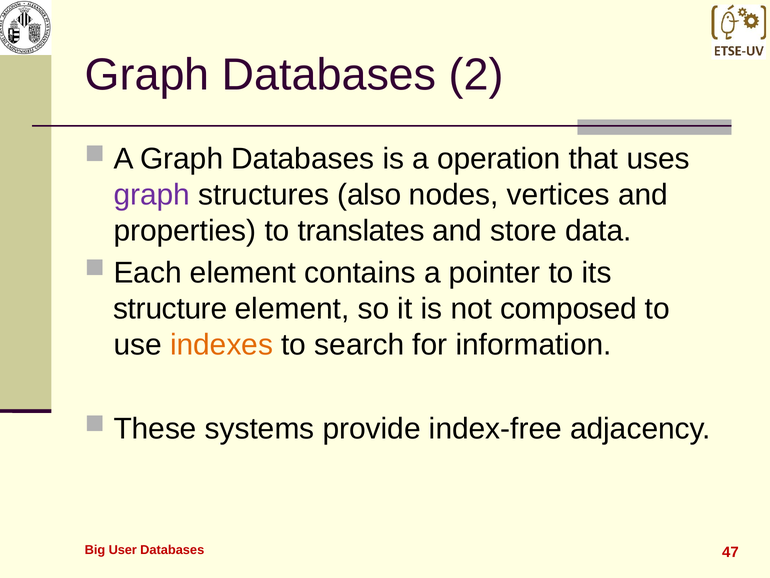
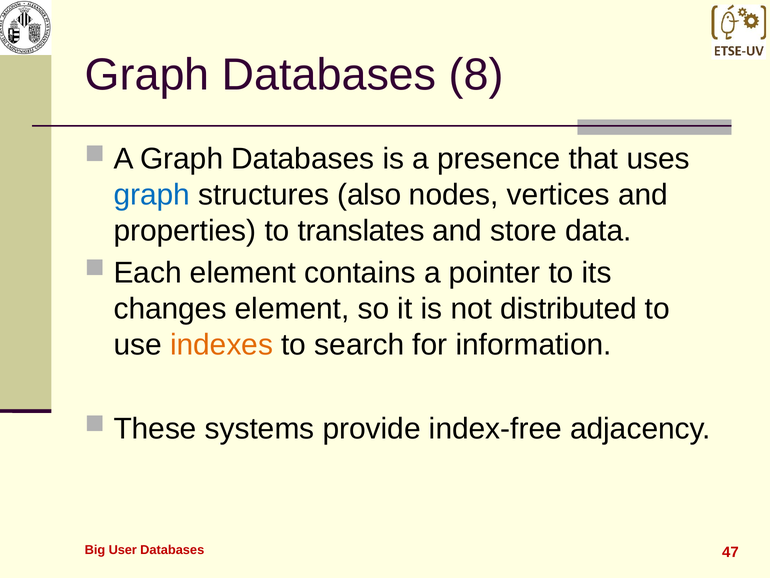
2: 2 -> 8
operation: operation -> presence
graph at (152, 195) colour: purple -> blue
structure: structure -> changes
composed: composed -> distributed
